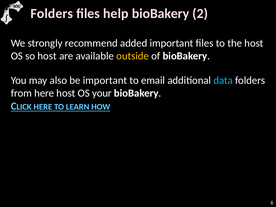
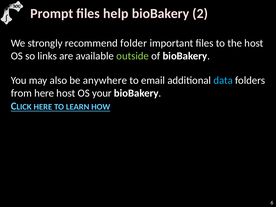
Folders at (52, 14): Folders -> Prompt
added: added -> folder
so host: host -> links
outside colour: yellow -> light green
be important: important -> anywhere
